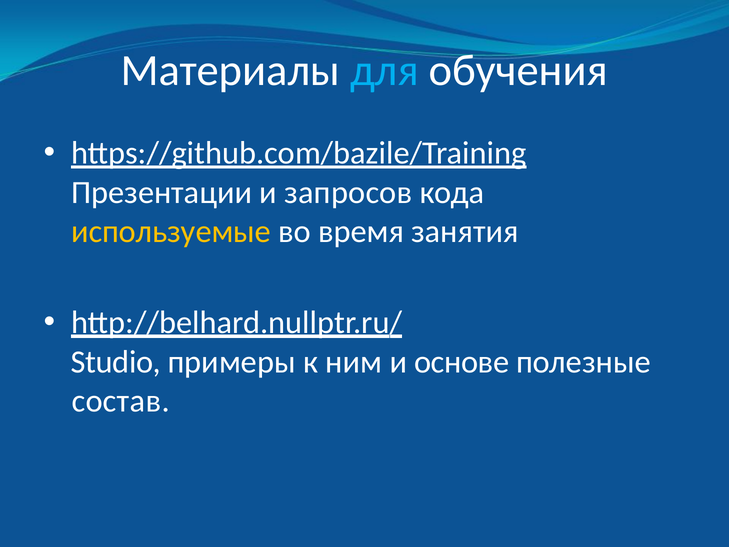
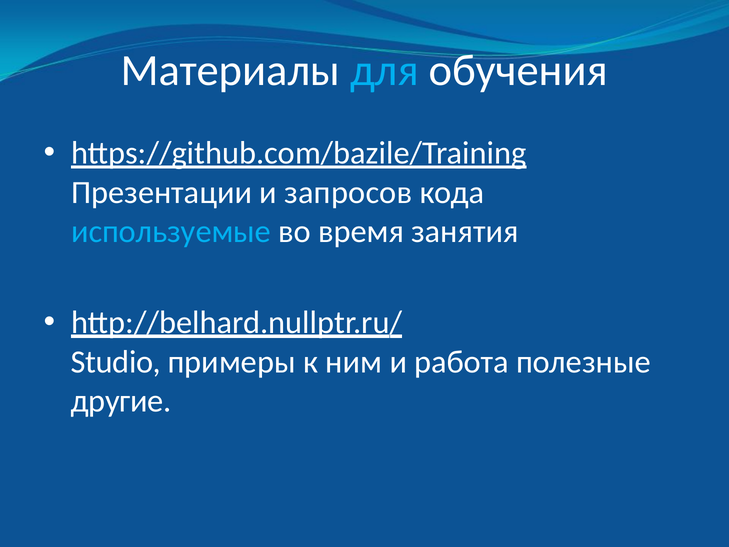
используемые colour: yellow -> light blue
основе: основе -> работа
состав: состав -> другие
